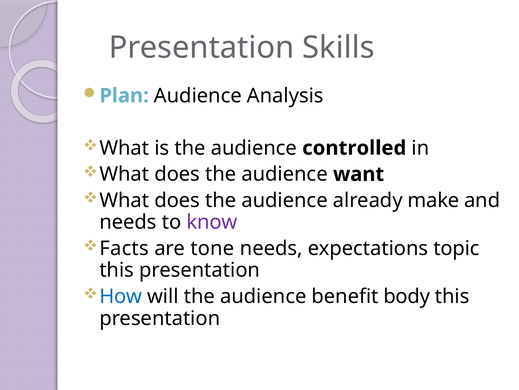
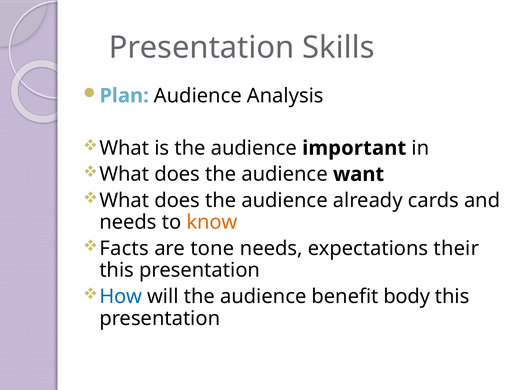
controlled: controlled -> important
make: make -> cards
know colour: purple -> orange
topic: topic -> their
